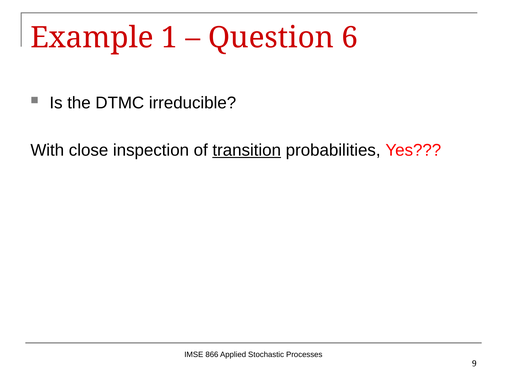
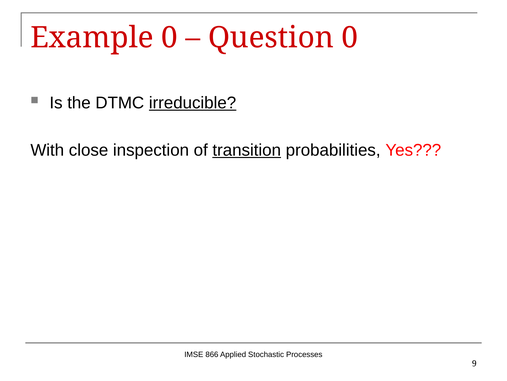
Example 1: 1 -> 0
Question 6: 6 -> 0
irreducible underline: none -> present
